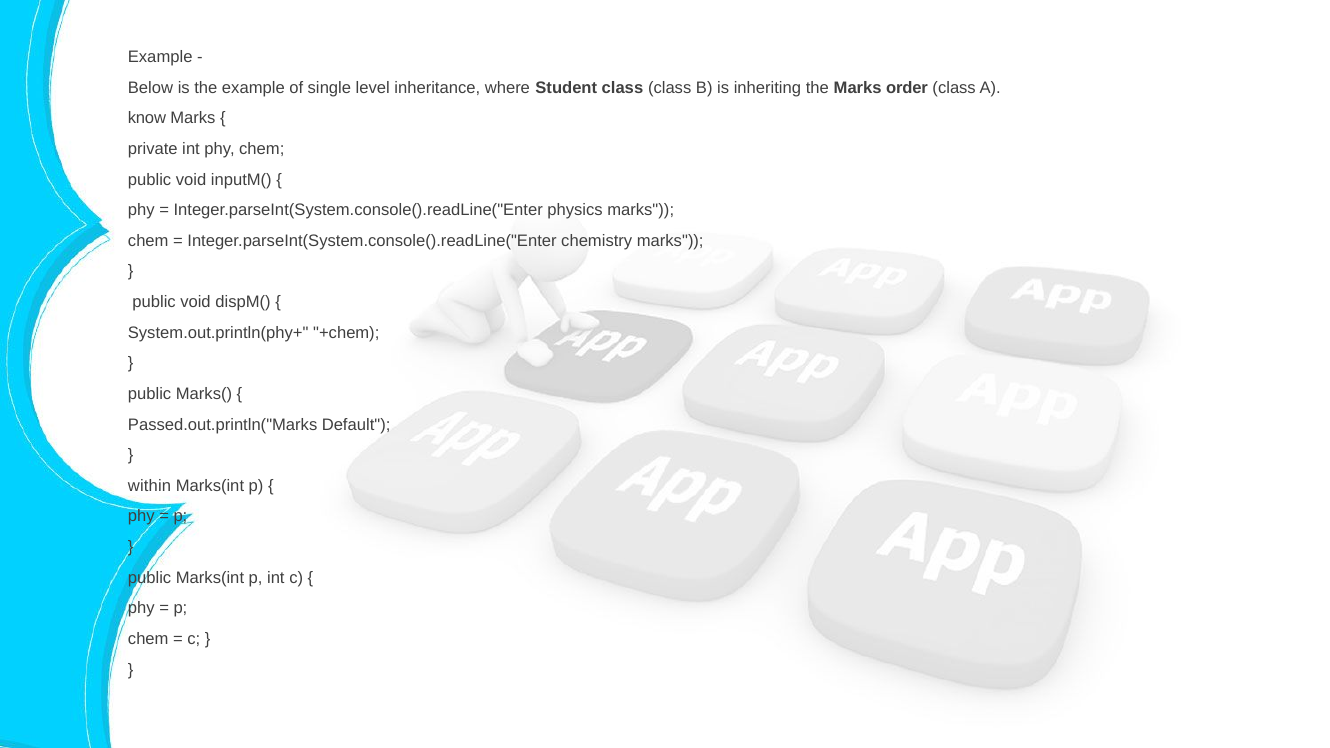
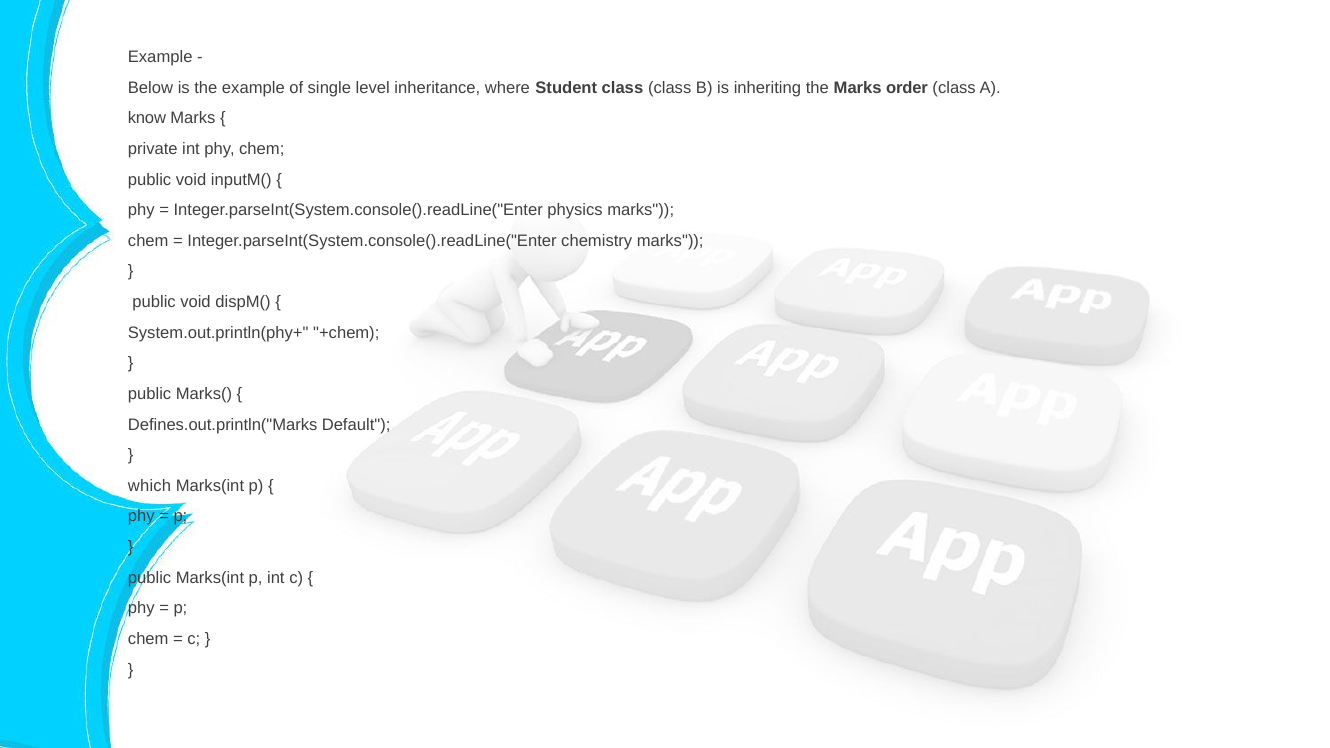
Passed.out.println("Marks: Passed.out.println("Marks -> Defines.out.println("Marks
within: within -> which
